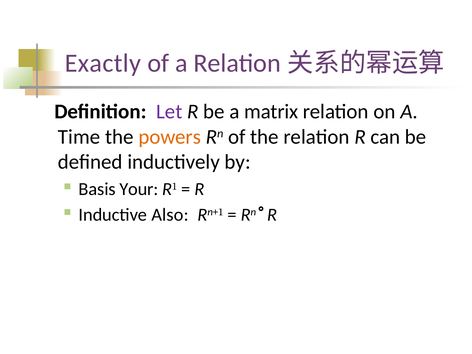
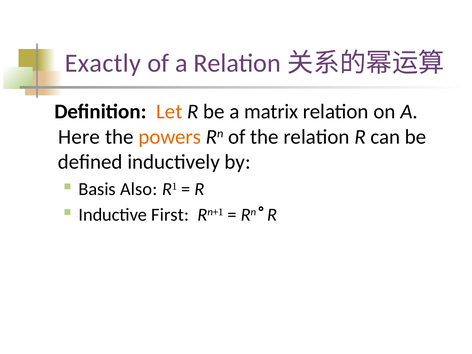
Let colour: purple -> orange
Time: Time -> Here
Your: Your -> Also
Also: Also -> First
